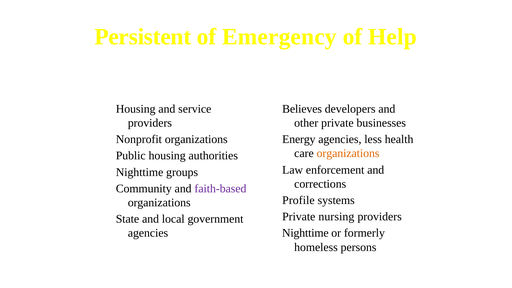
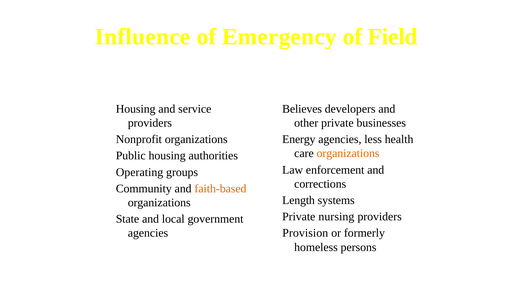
Persistent: Persistent -> Influence
Help: Help -> Field
Nighttime at (140, 172): Nighttime -> Operating
faith-based colour: purple -> orange
Profile: Profile -> Length
Nighttime at (305, 233): Nighttime -> Provision
